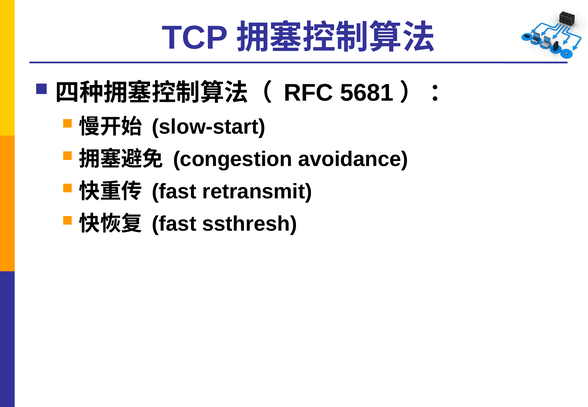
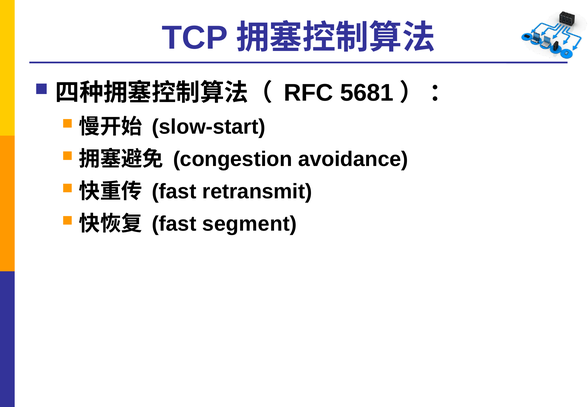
ssthresh: ssthresh -> segment
